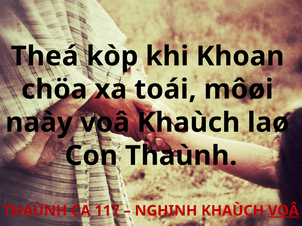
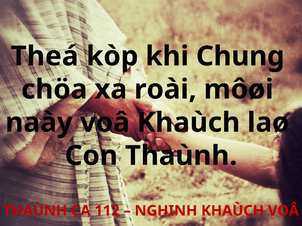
Khoan: Khoan -> Chung
toái: toái -> roài
117: 117 -> 112
VOÂ at (283, 211) underline: present -> none
